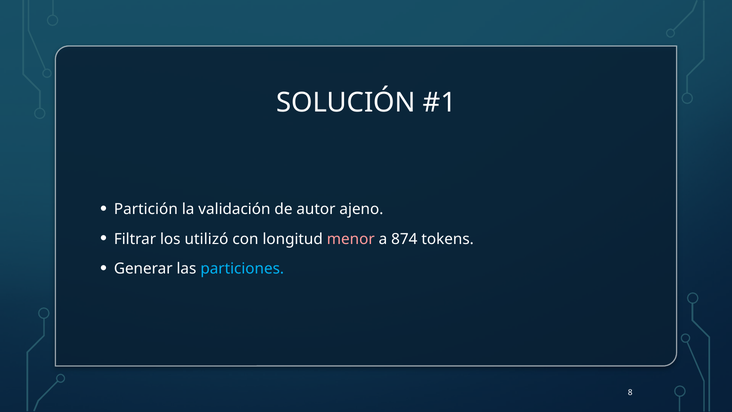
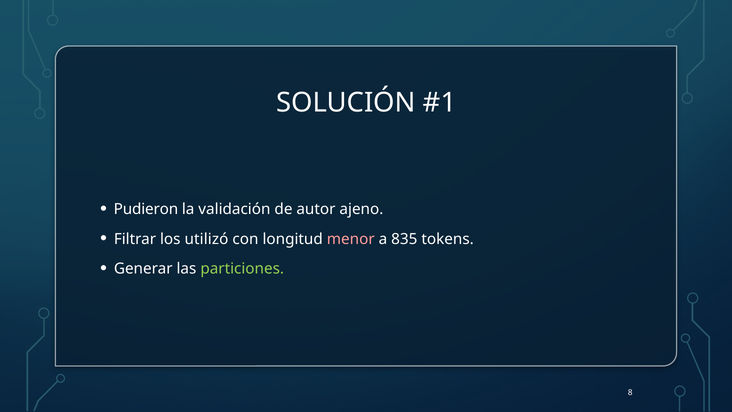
Partición: Partición -> Pudieron
874: 874 -> 835
particiones colour: light blue -> light green
